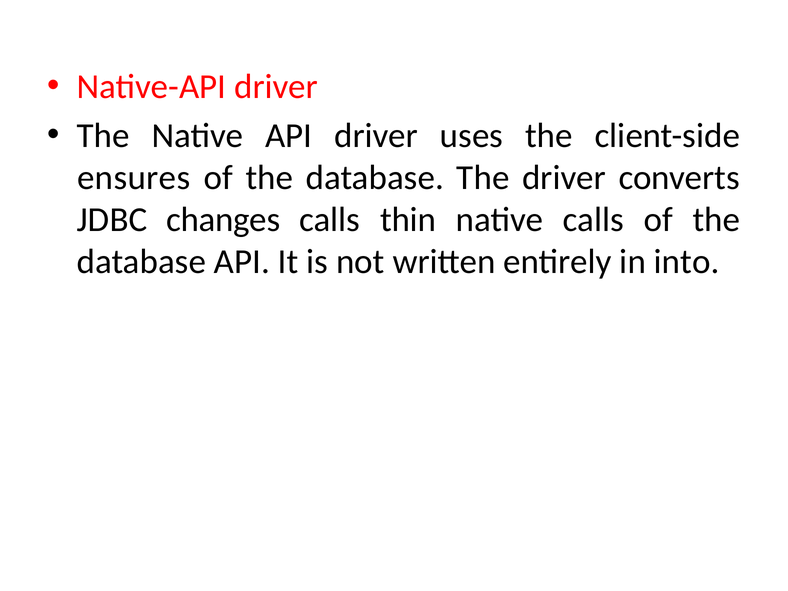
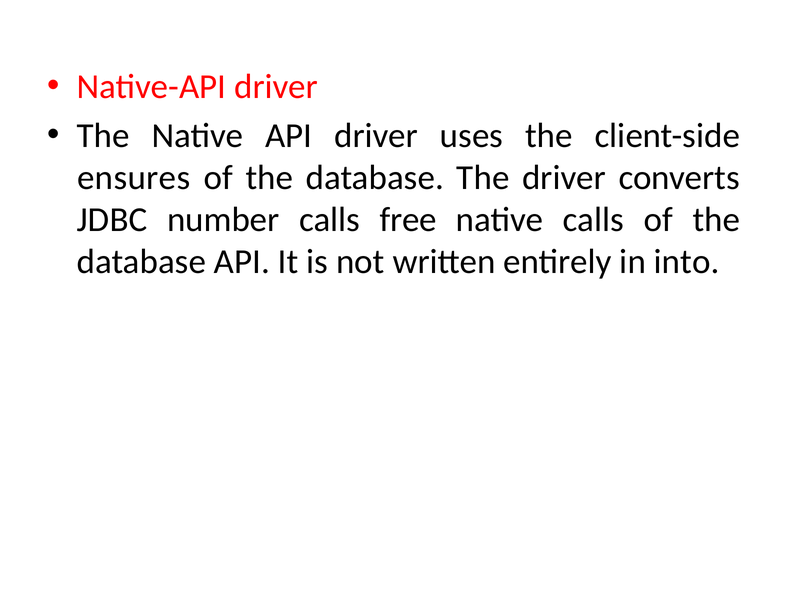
changes: changes -> number
thin: thin -> free
